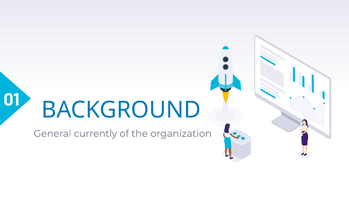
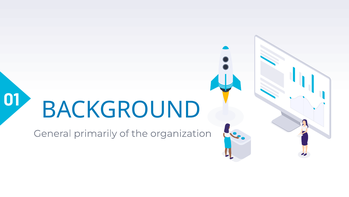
currently: currently -> primarily
